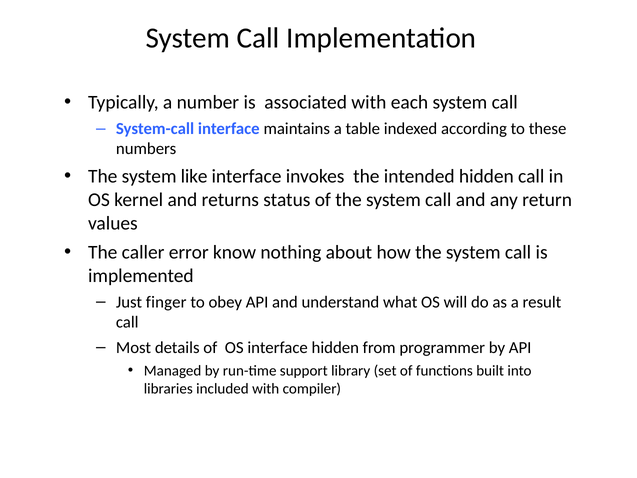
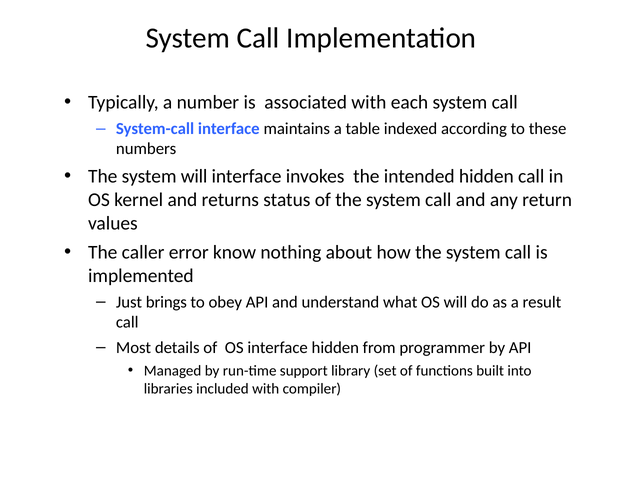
system like: like -> will
finger: finger -> brings
